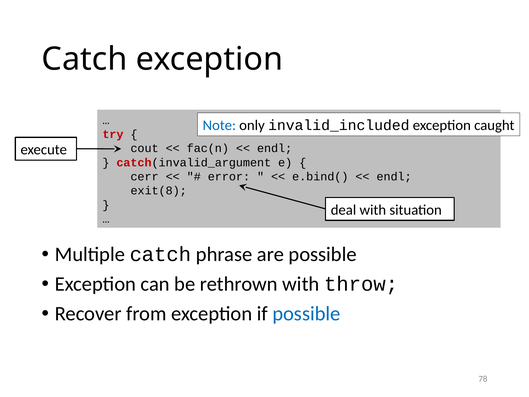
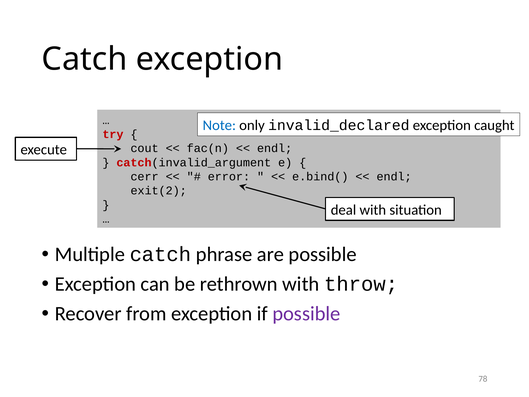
invalid_included: invalid_included -> invalid_declared
exit(8: exit(8 -> exit(2
possible at (306, 314) colour: blue -> purple
